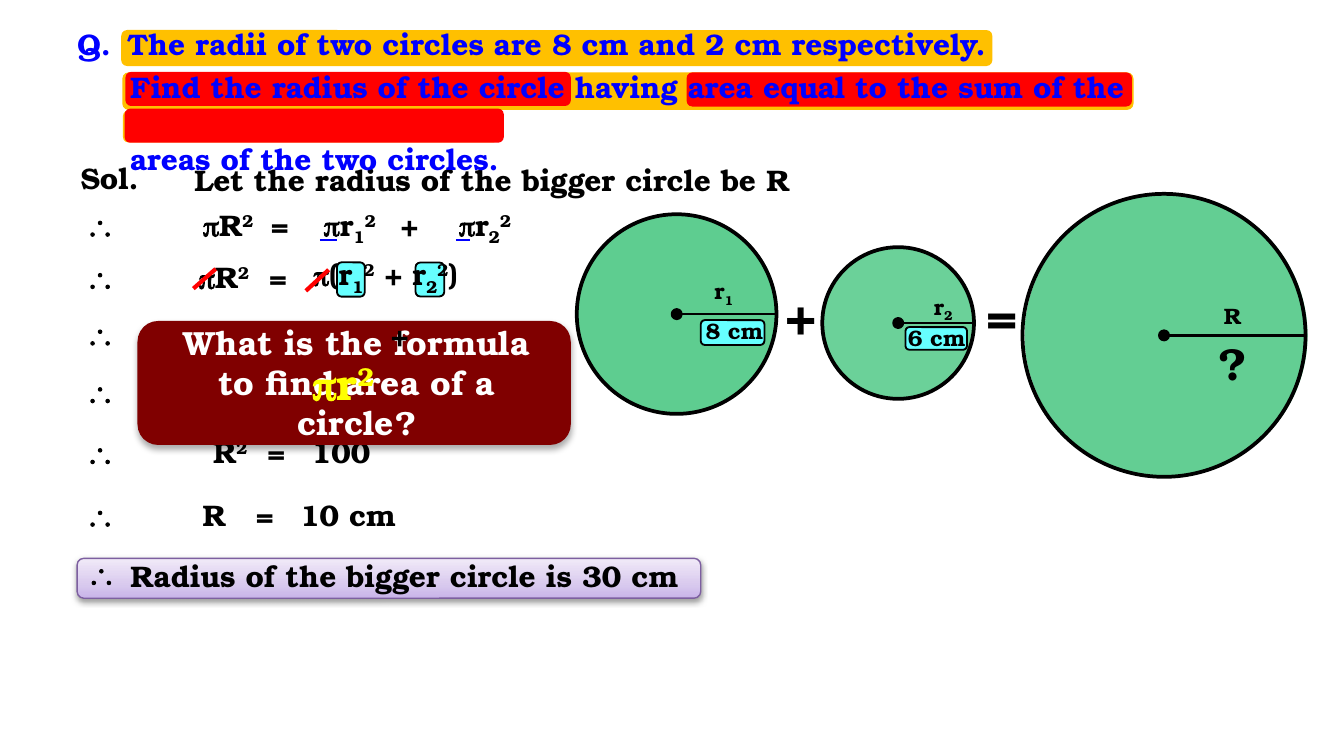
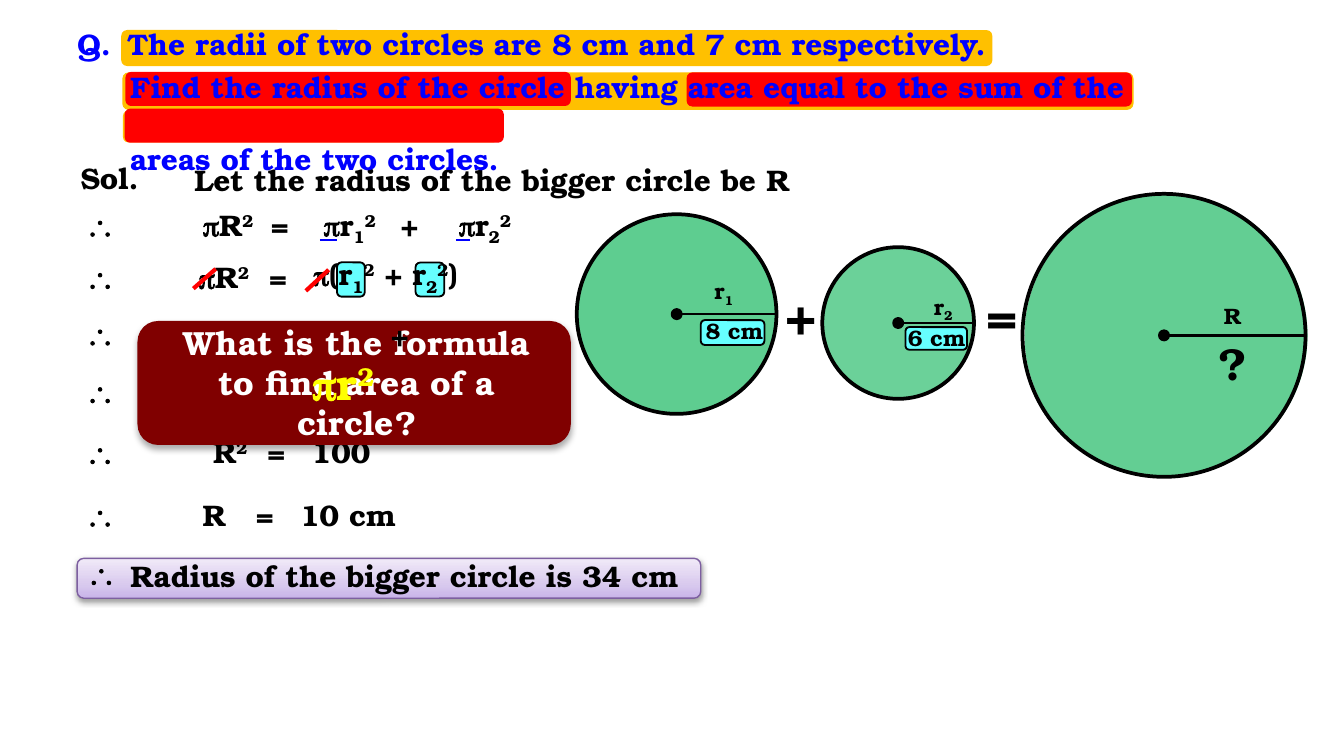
and 2: 2 -> 7
30: 30 -> 34
